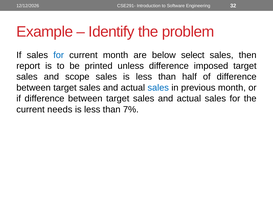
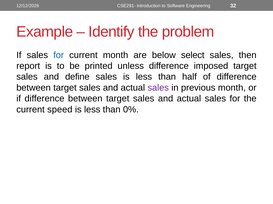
scope: scope -> define
sales at (158, 88) colour: blue -> purple
needs: needs -> speed
7%: 7% -> 0%
